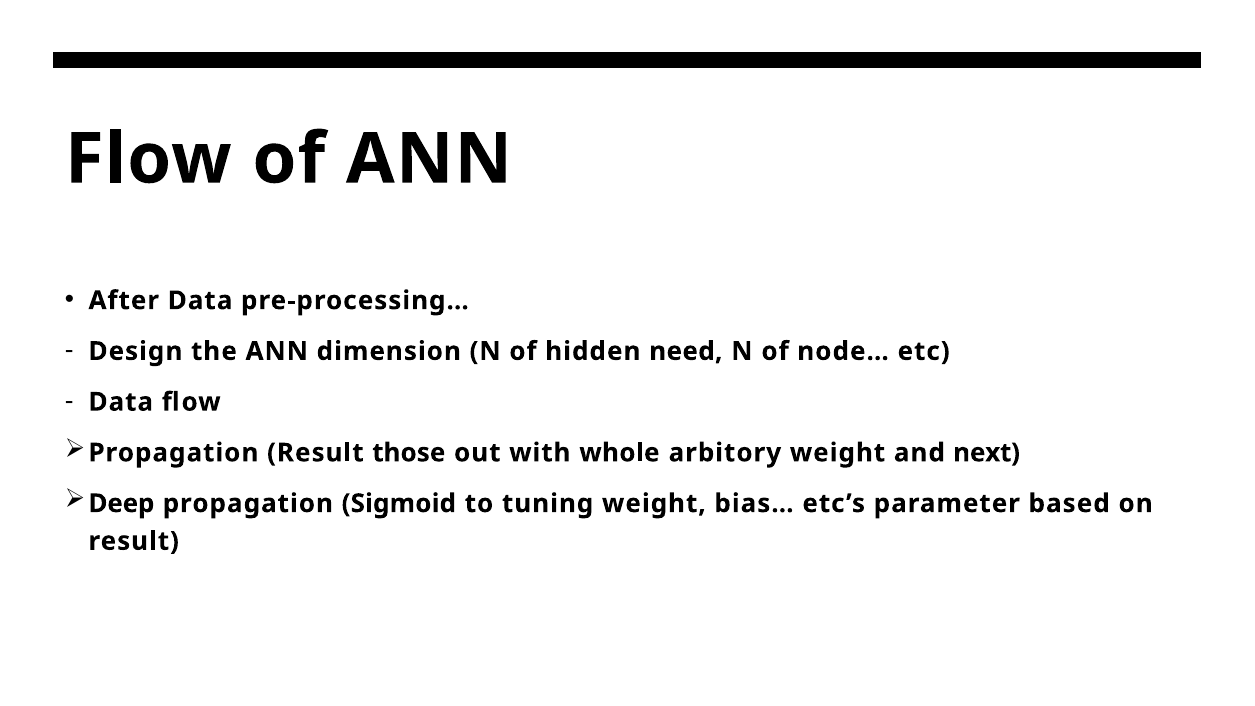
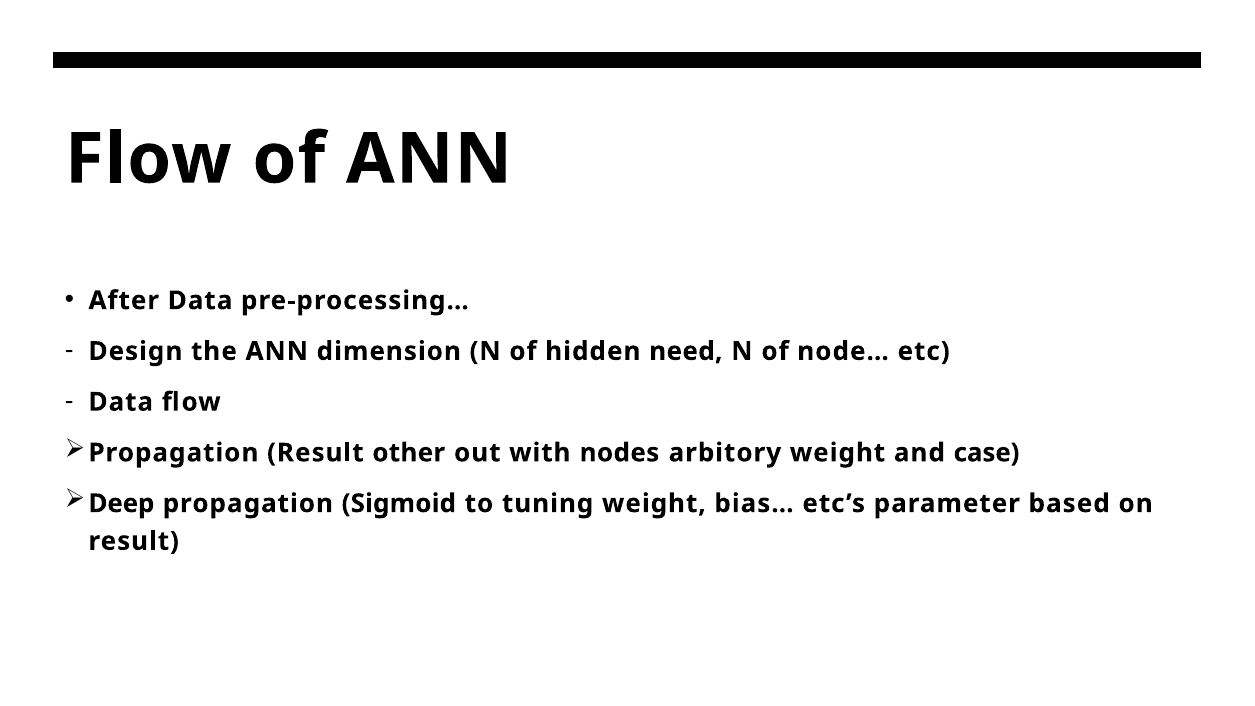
those: those -> other
whole: whole -> nodes
next: next -> case
